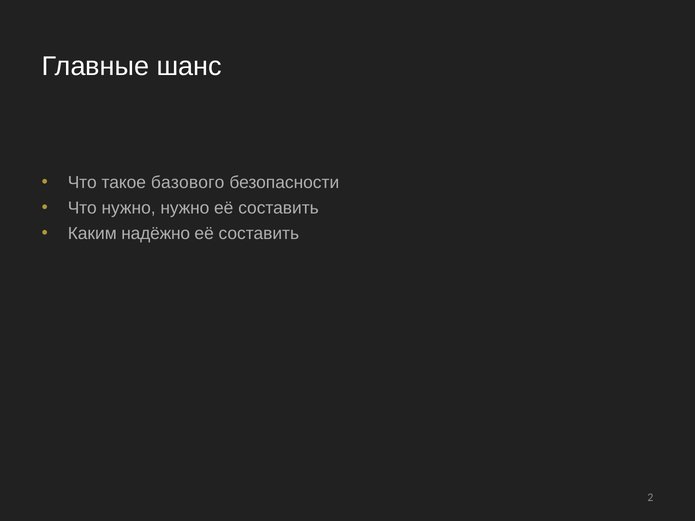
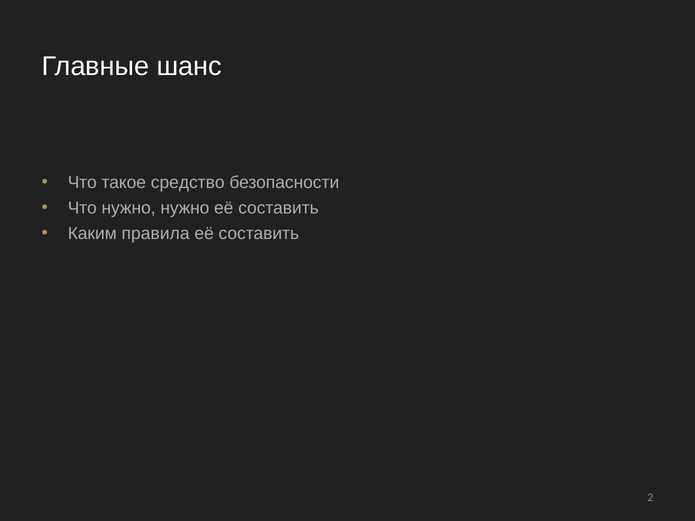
базового: базового -> средство
надёжно: надёжно -> правила
